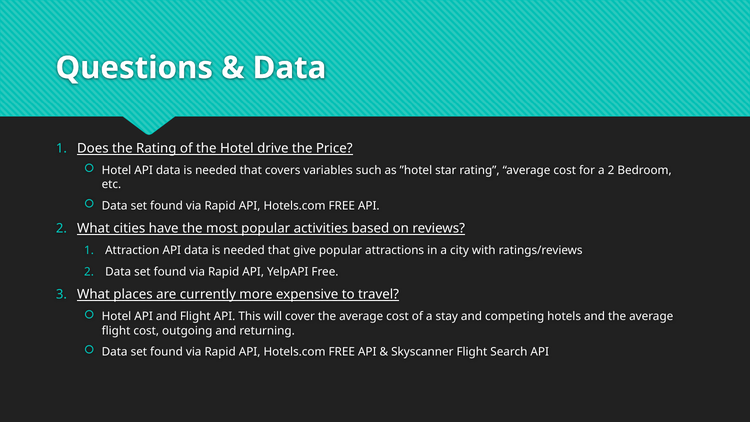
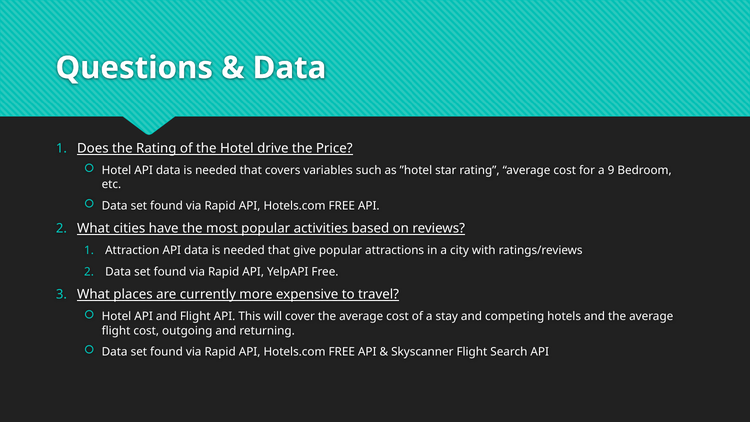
a 2: 2 -> 9
